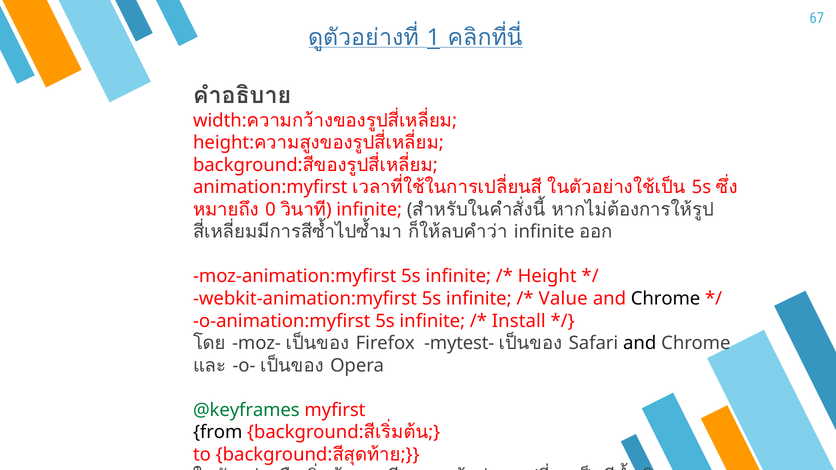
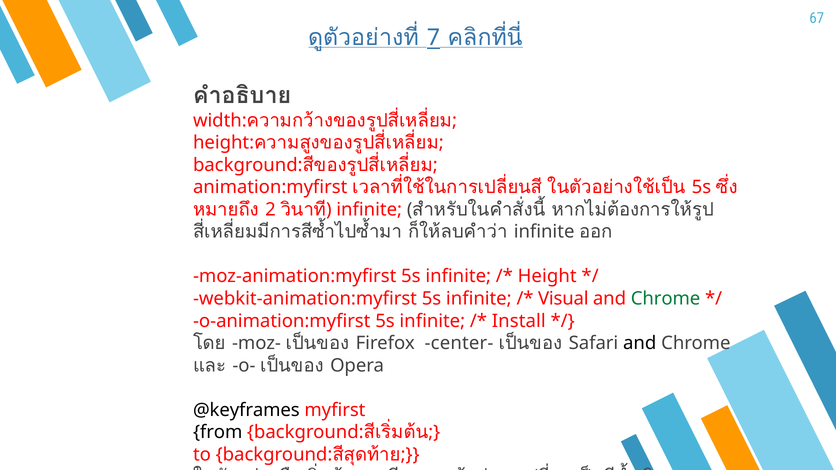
1: 1 -> 7
0: 0 -> 2
Value: Value -> Visual
Chrome at (666, 299) colour: black -> green
mytest-: mytest- -> center-
@keyframes colour: green -> black
